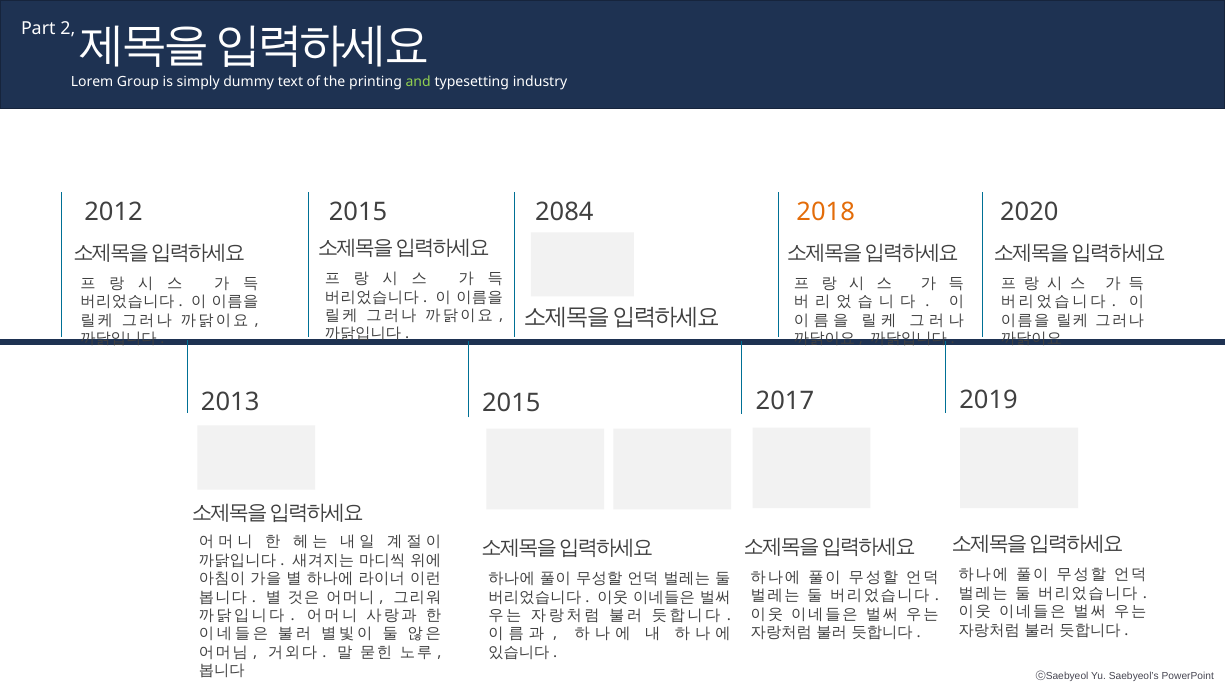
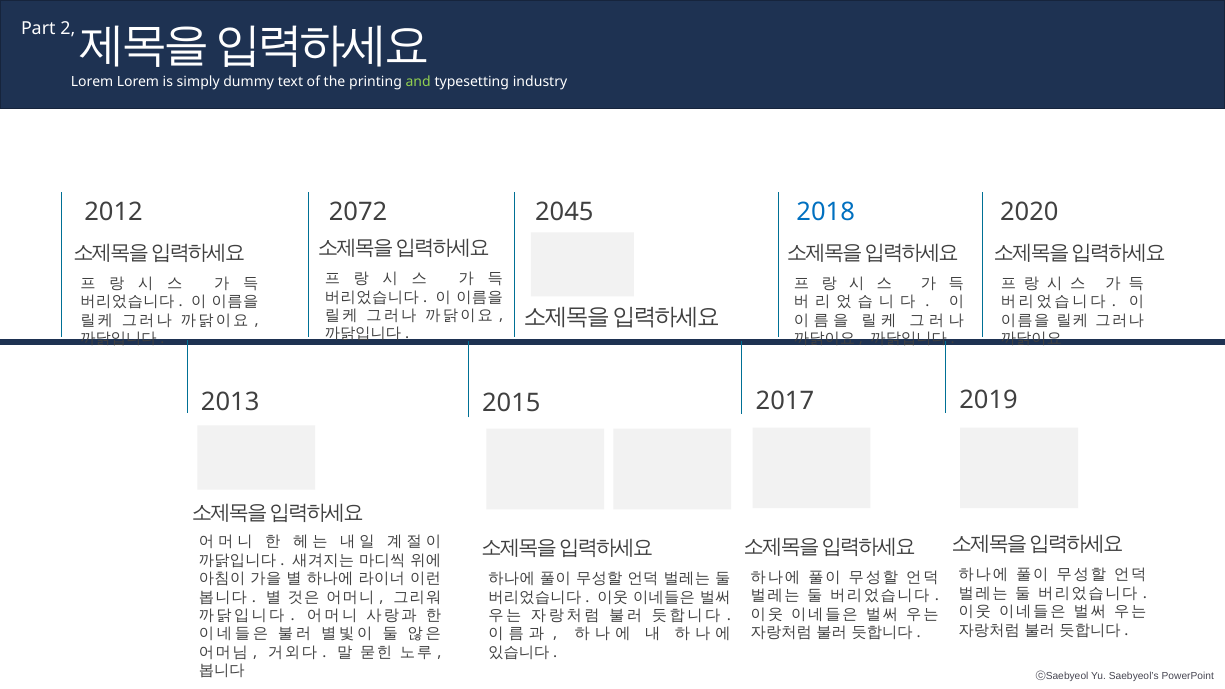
Lorem Group: Group -> Lorem
2015 at (358, 212): 2015 -> 2072
2084: 2084 -> 2045
2018 colour: orange -> blue
